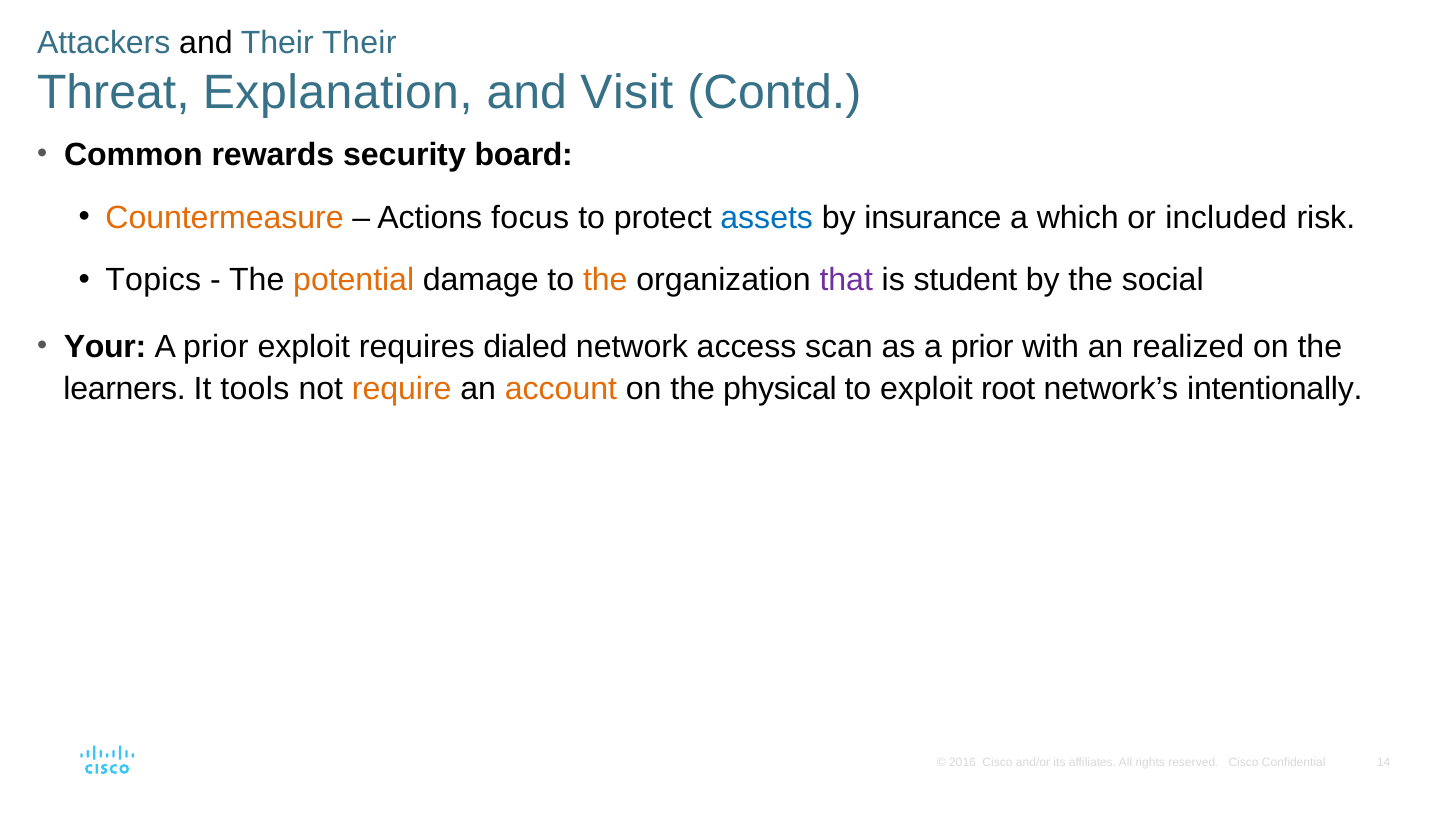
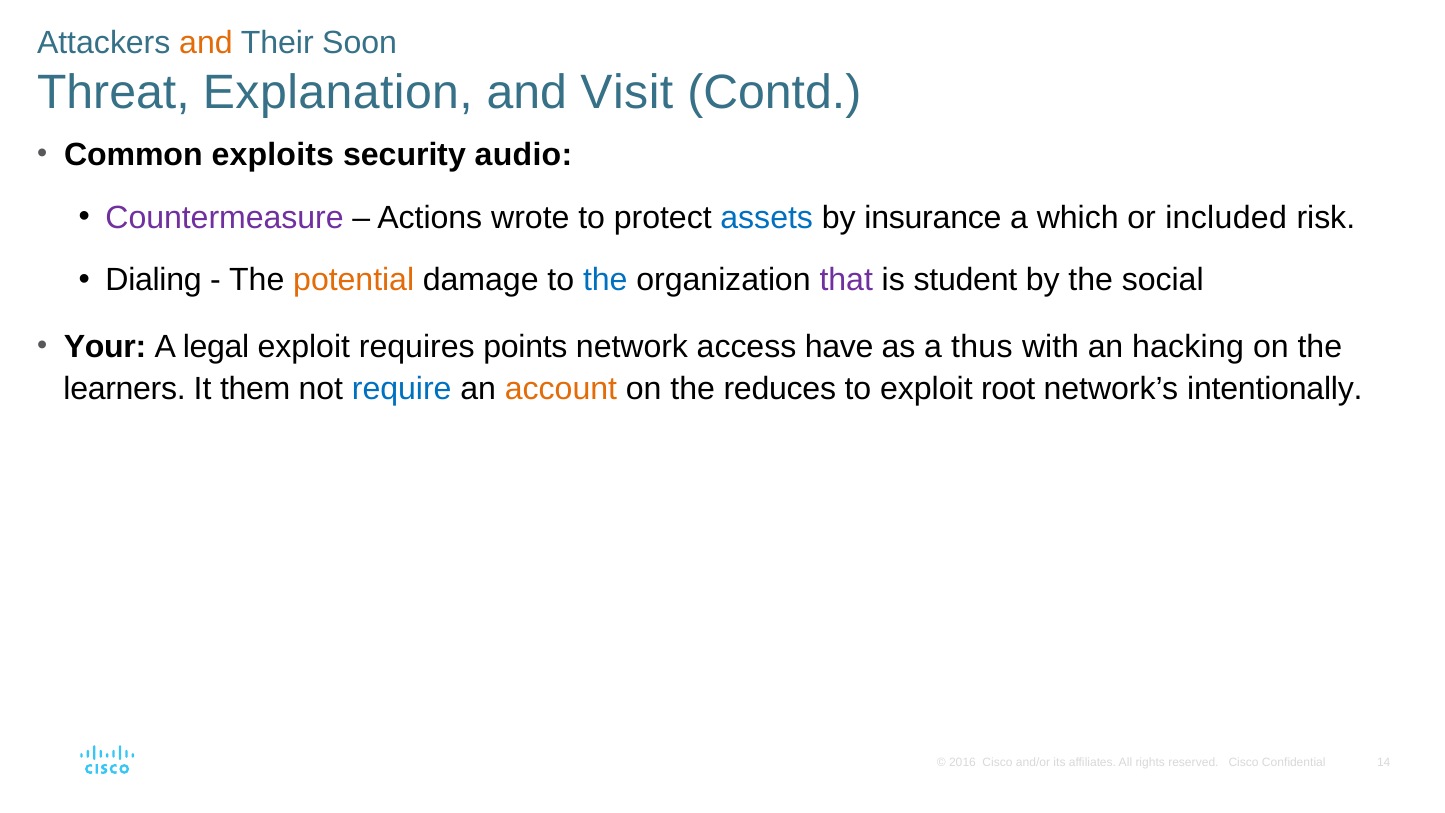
and at (206, 43) colour: black -> orange
Their Their: Their -> Soon
rewards: rewards -> exploits
board: board -> audio
Countermeasure colour: orange -> purple
focus: focus -> wrote
Topics: Topics -> Dialing
the at (605, 280) colour: orange -> blue
prior at (216, 347): prior -> legal
dialed: dialed -> points
scan: scan -> have
as a prior: prior -> thus
realized: realized -> hacking
tools: tools -> them
require colour: orange -> blue
physical: physical -> reduces
